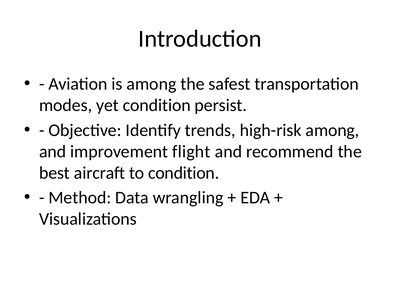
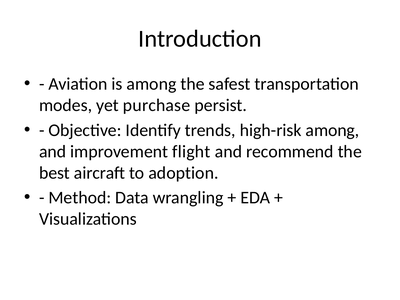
yet condition: condition -> purchase
to condition: condition -> adoption
